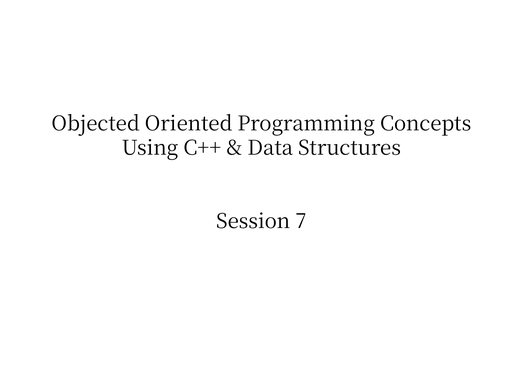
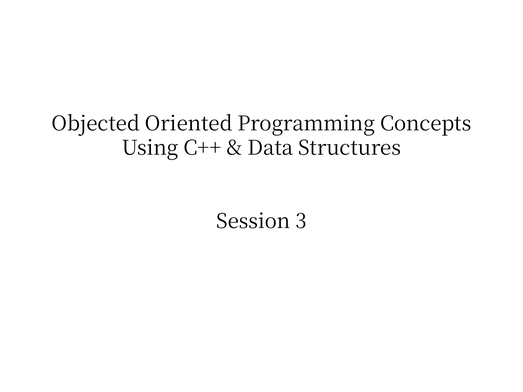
7: 7 -> 3
